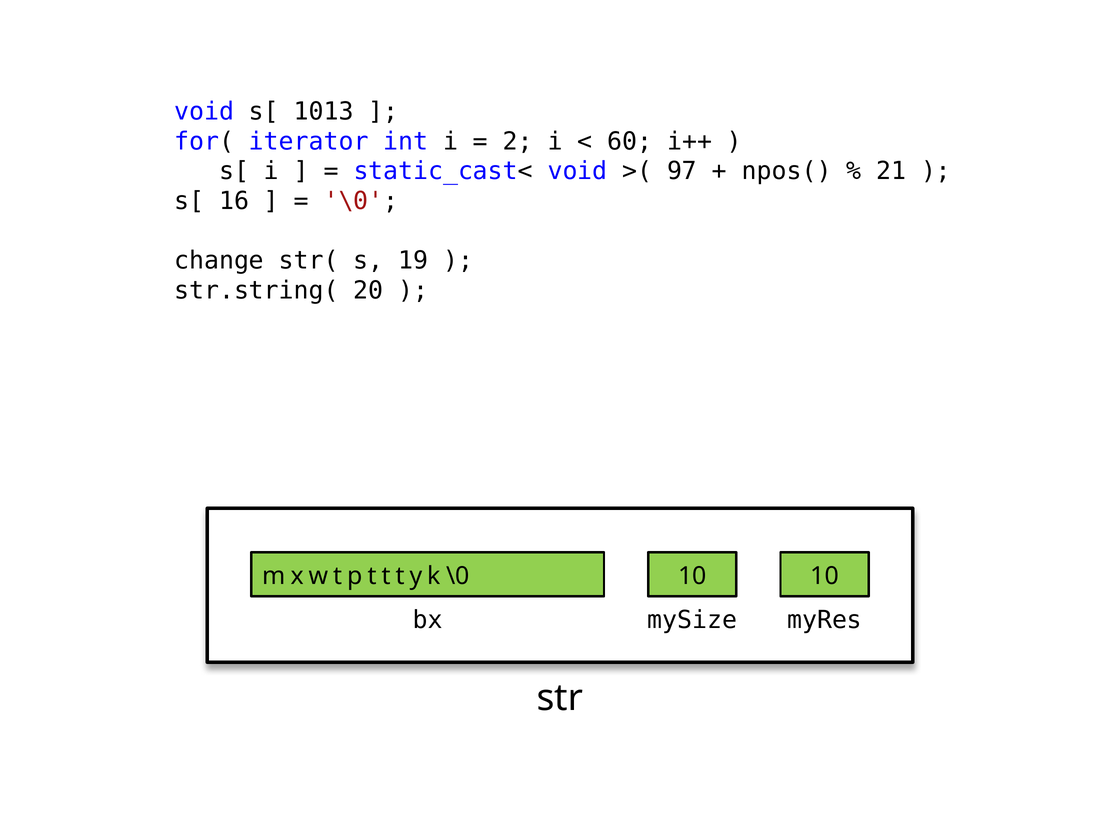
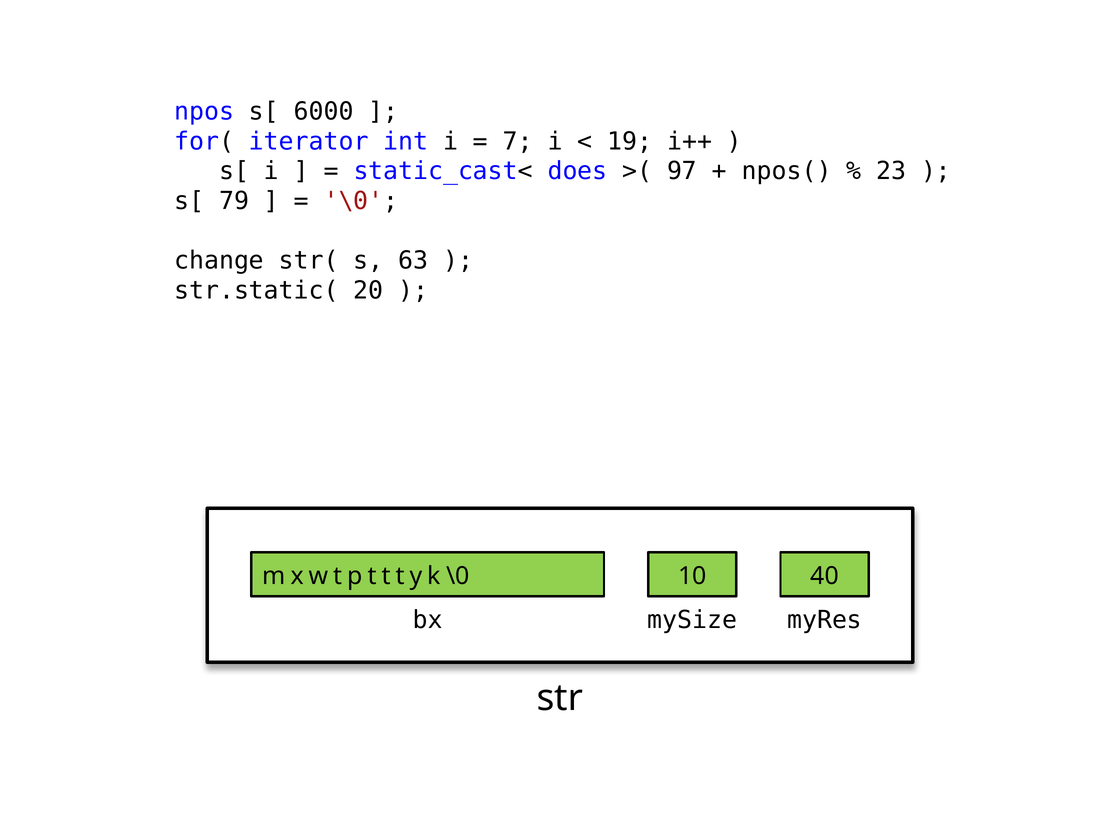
void at (204, 112): void -> npos
1013: 1013 -> 6000
2: 2 -> 7
60: 60 -> 19
static_cast< void: void -> does
21: 21 -> 23
16: 16 -> 79
19: 19 -> 63
str.string(: str.string( -> str.static(
mxwtptttyk\0 10: 10 -> 40
